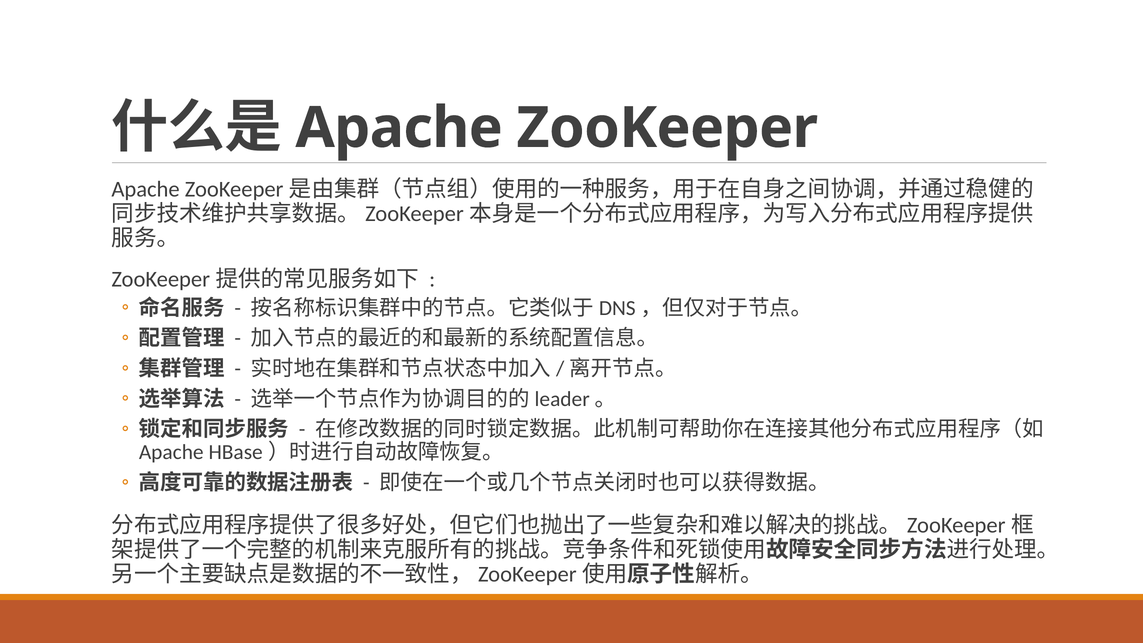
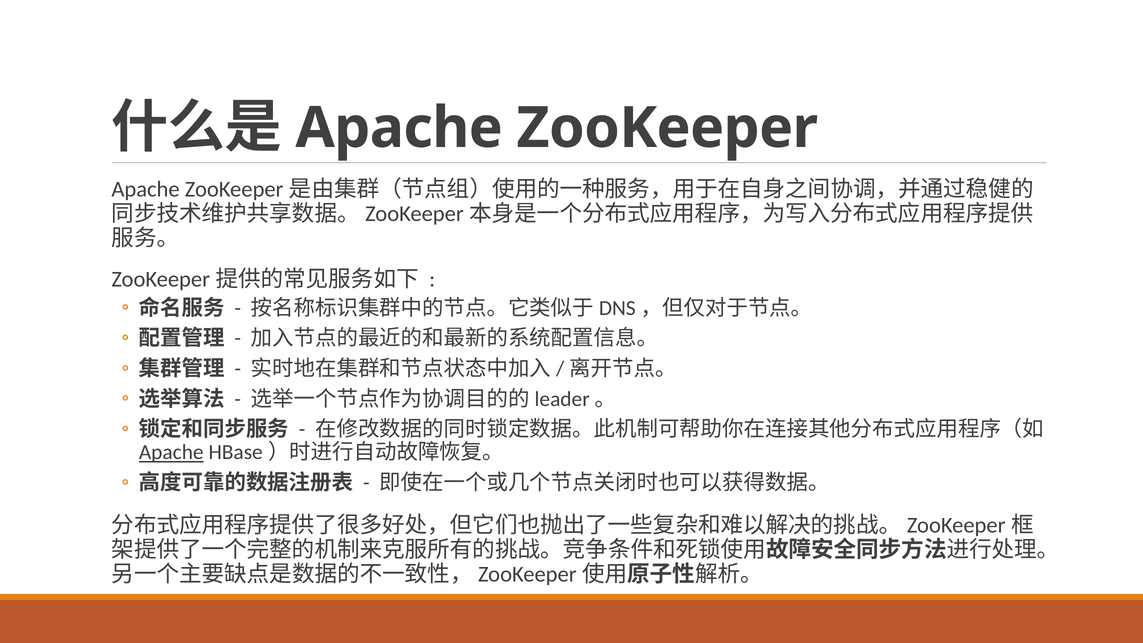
Apache at (171, 452) underline: none -> present
